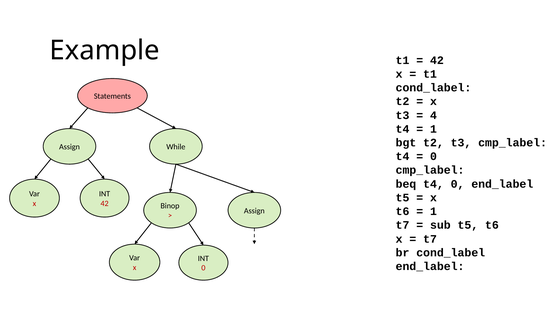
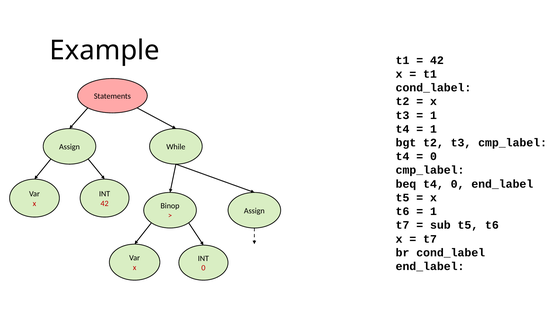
4 at (434, 115): 4 -> 1
